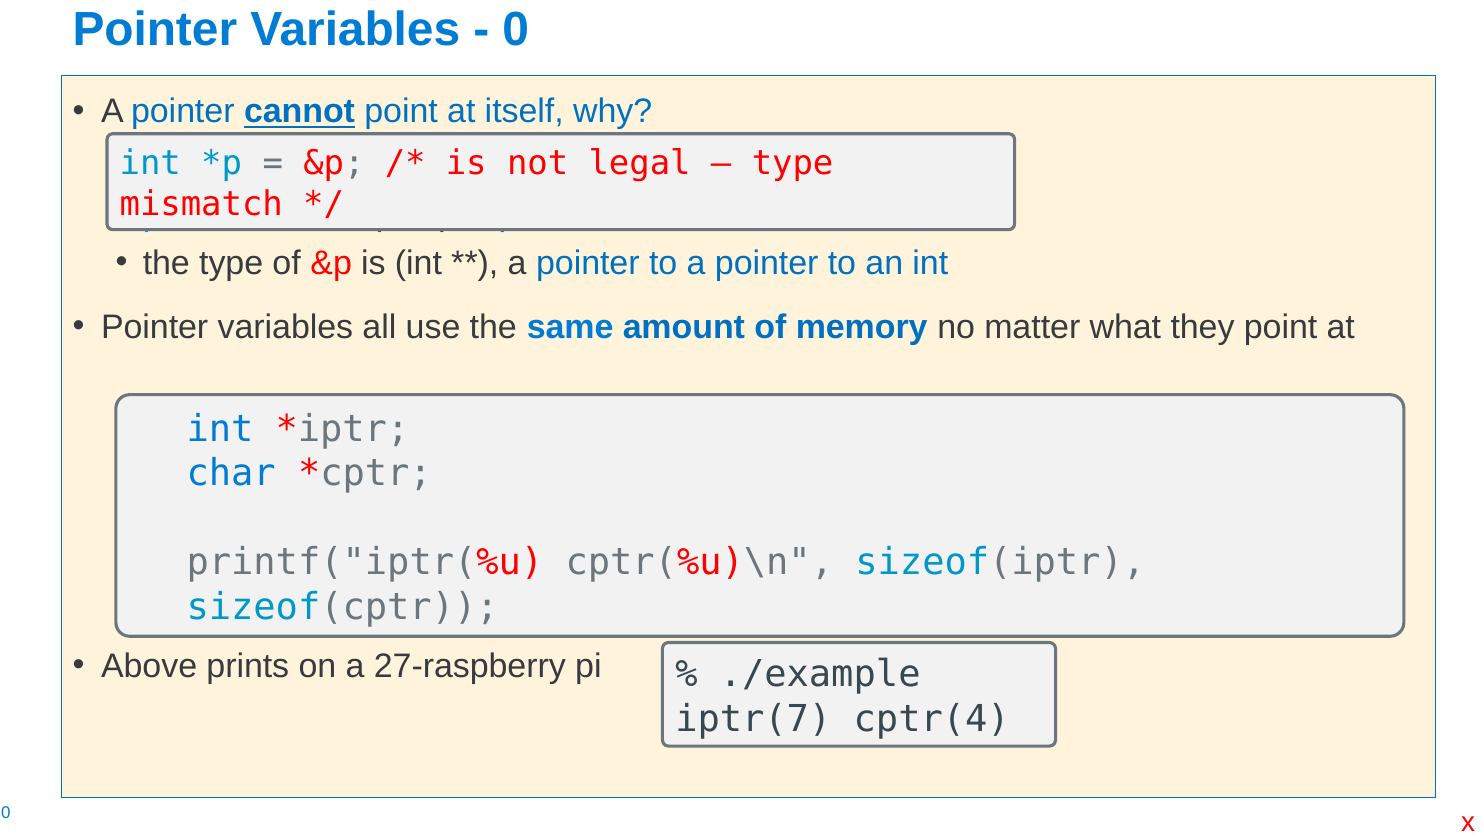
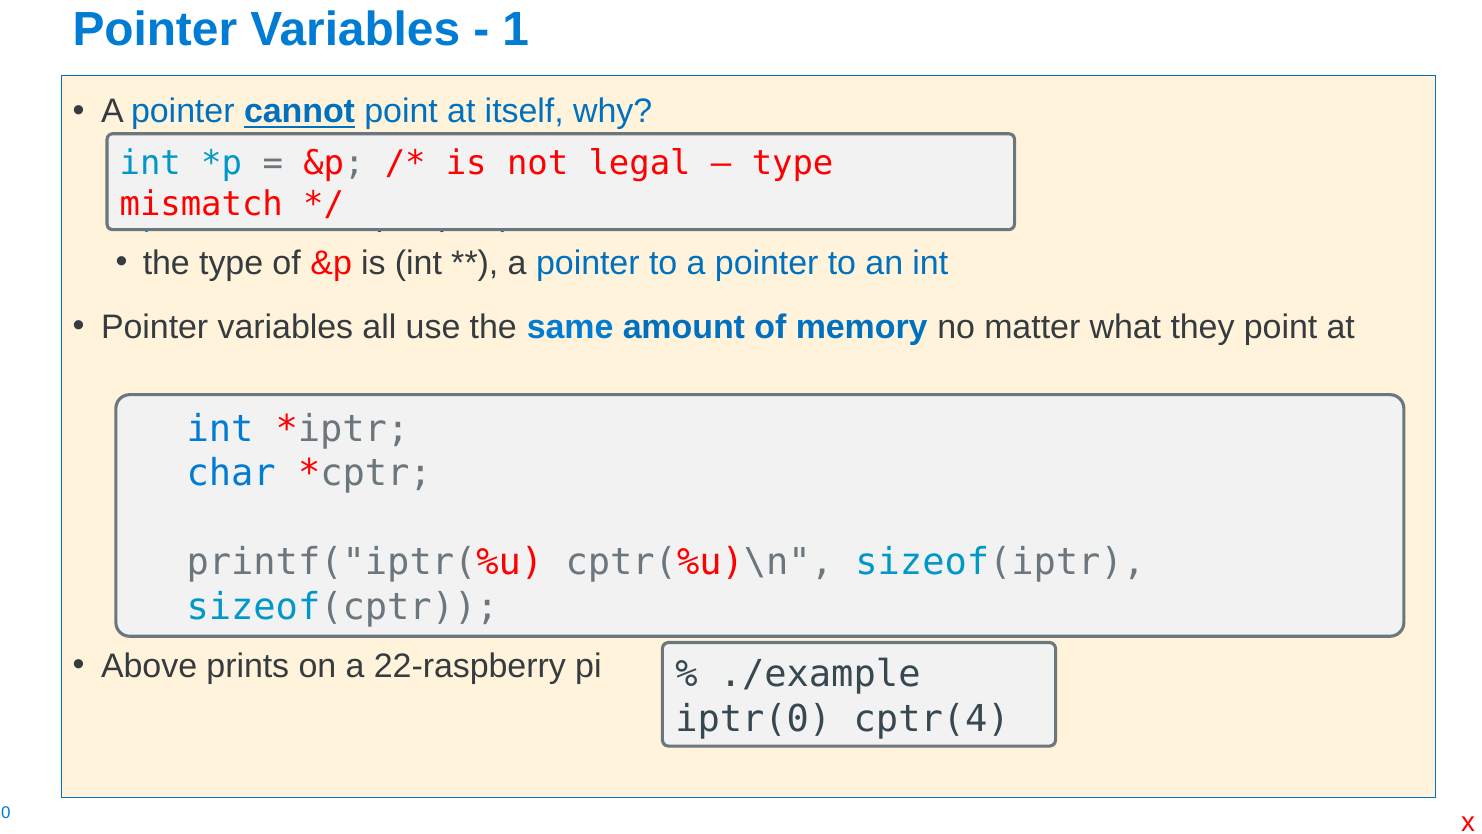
0: 0 -> 1
27-raspberry: 27-raspberry -> 22-raspberry
iptr(7: iptr(7 -> iptr(0
